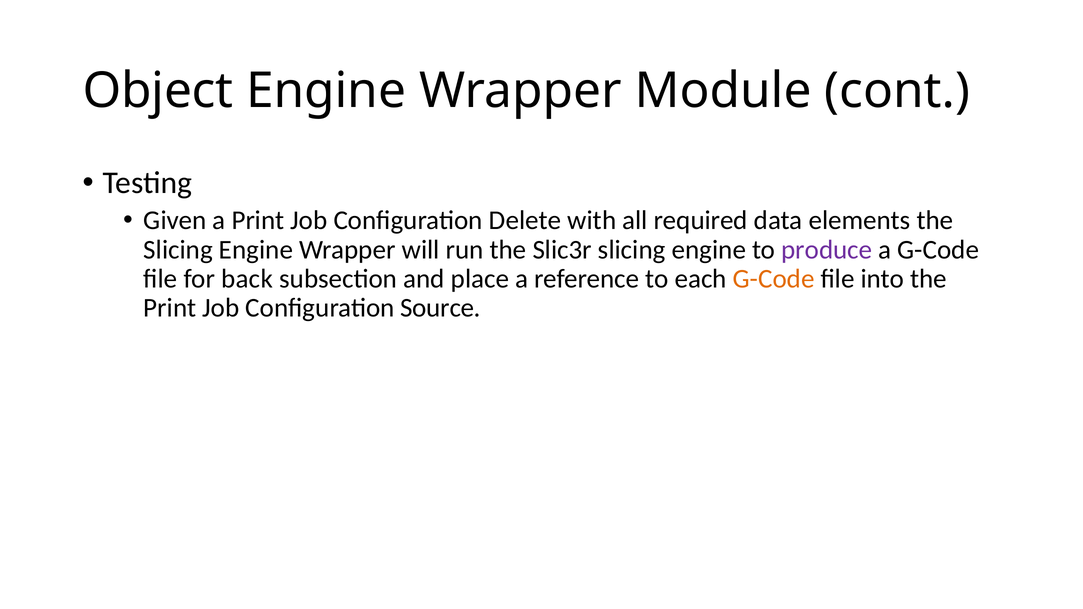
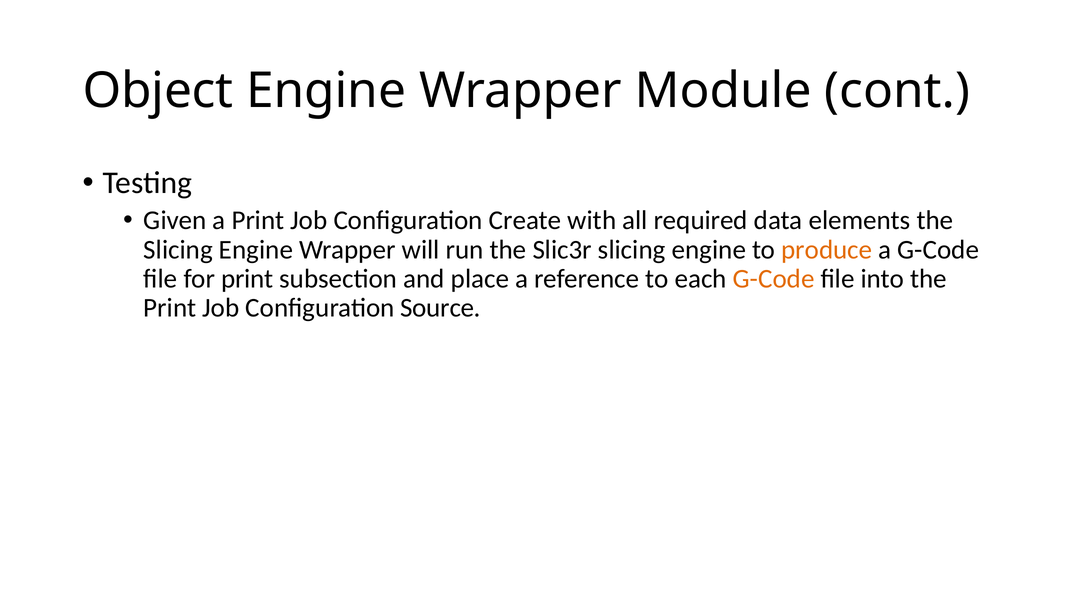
Delete: Delete -> Create
produce colour: purple -> orange
for back: back -> print
